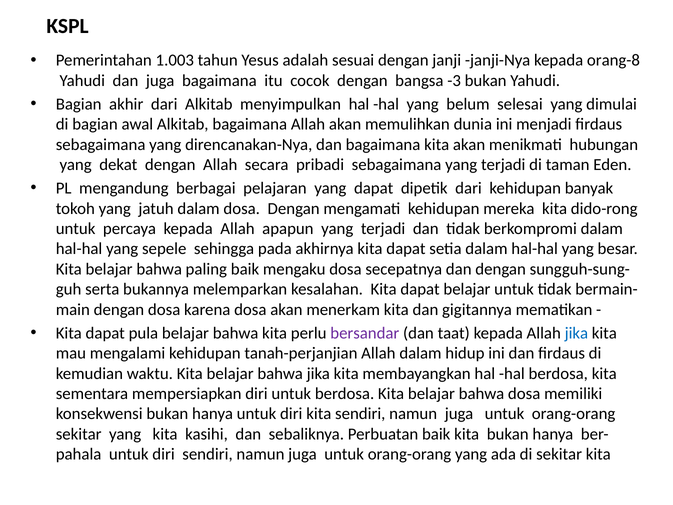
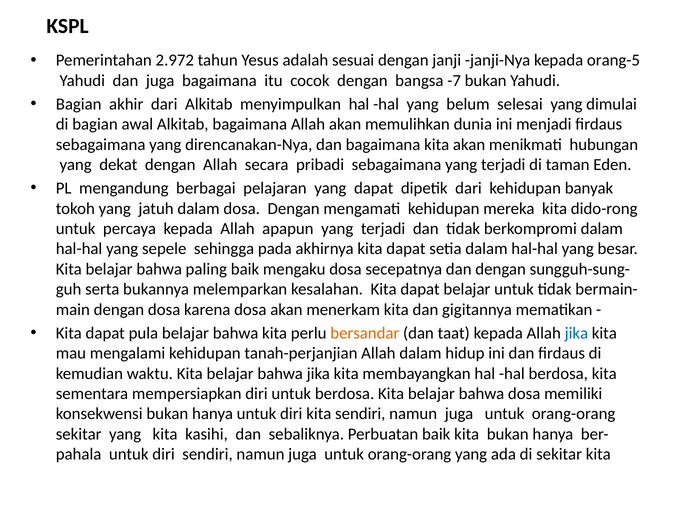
1.003: 1.003 -> 2.972
orang-8: orang-8 -> orang-5
-3: -3 -> -7
bersandar colour: purple -> orange
